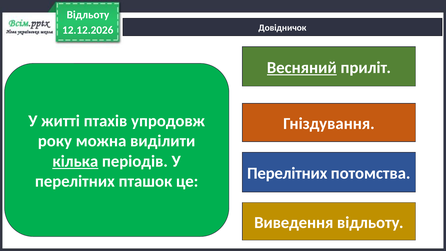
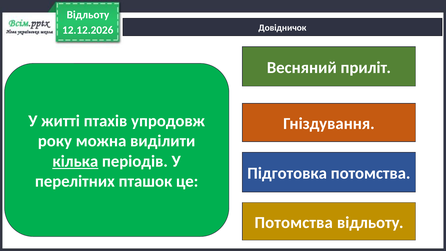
Весняний underline: present -> none
Перелітних at (287, 173): Перелітних -> Підготовка
Виведення at (294, 222): Виведення -> Потомства
